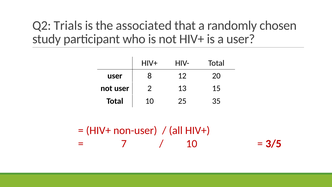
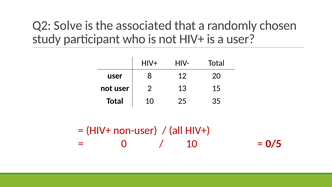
Trials: Trials -> Solve
7: 7 -> 0
3/5: 3/5 -> 0/5
